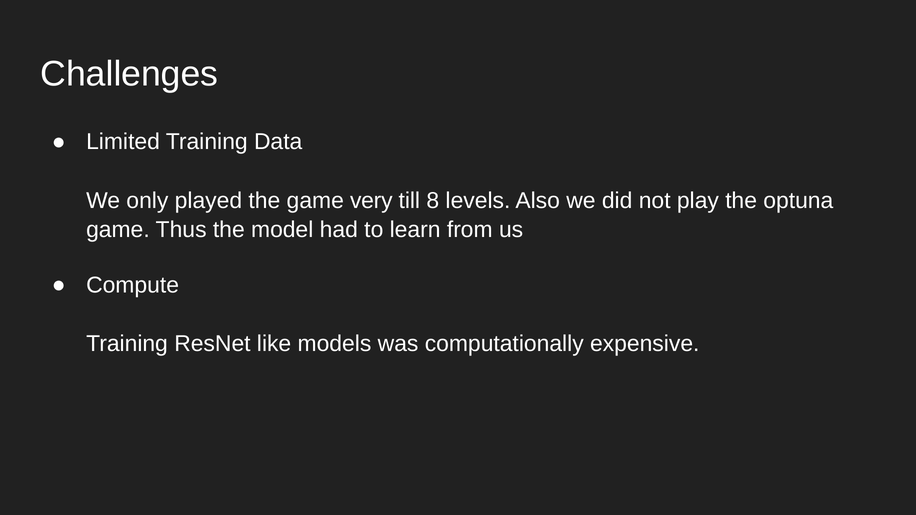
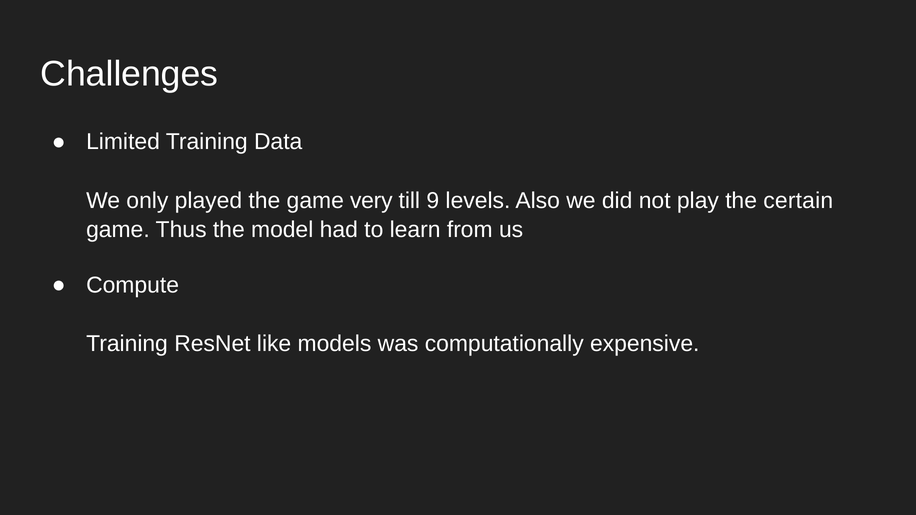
8: 8 -> 9
optuna: optuna -> certain
